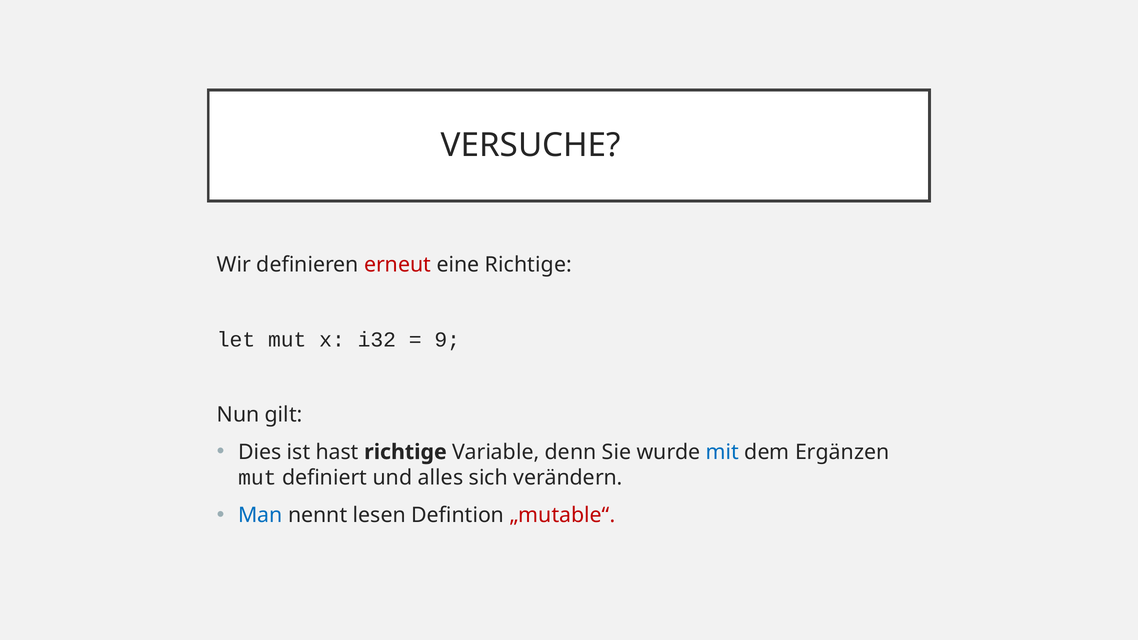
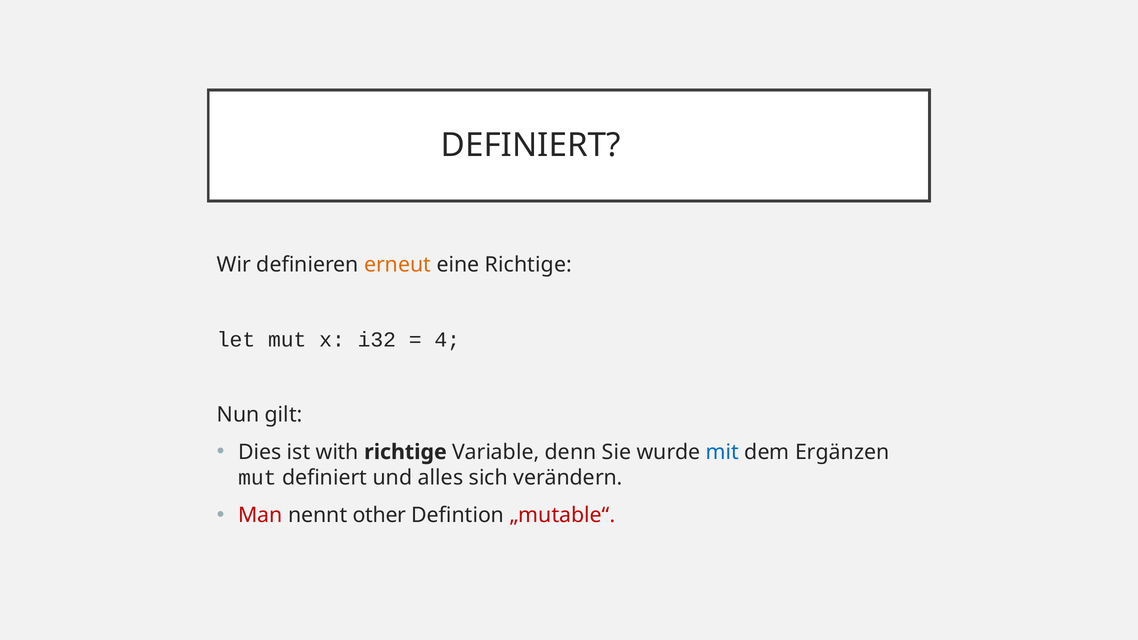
VERSUCHE at (531, 145): VERSUCHE -> DEFINIERT
erneut colour: red -> orange
9: 9 -> 4
hast: hast -> with
Man colour: blue -> red
lesen: lesen -> other
